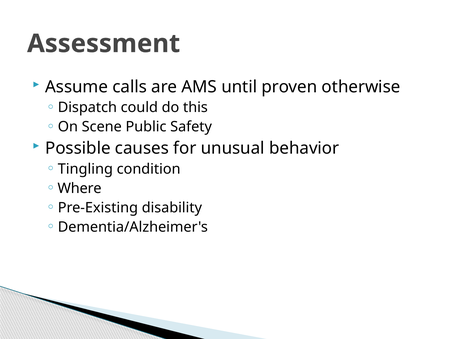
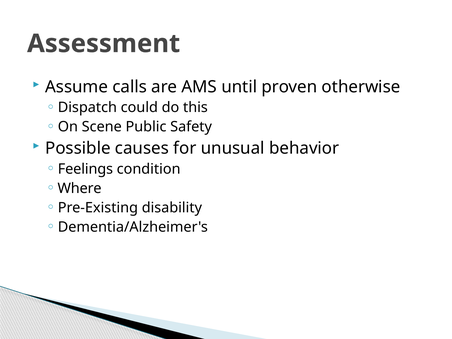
Tingling: Tingling -> Feelings
